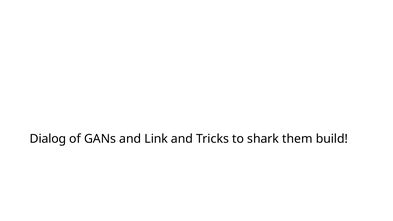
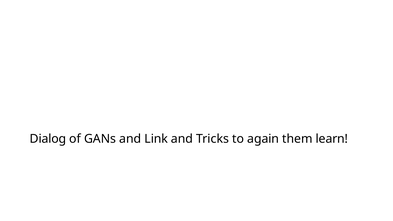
shark: shark -> again
build: build -> learn
